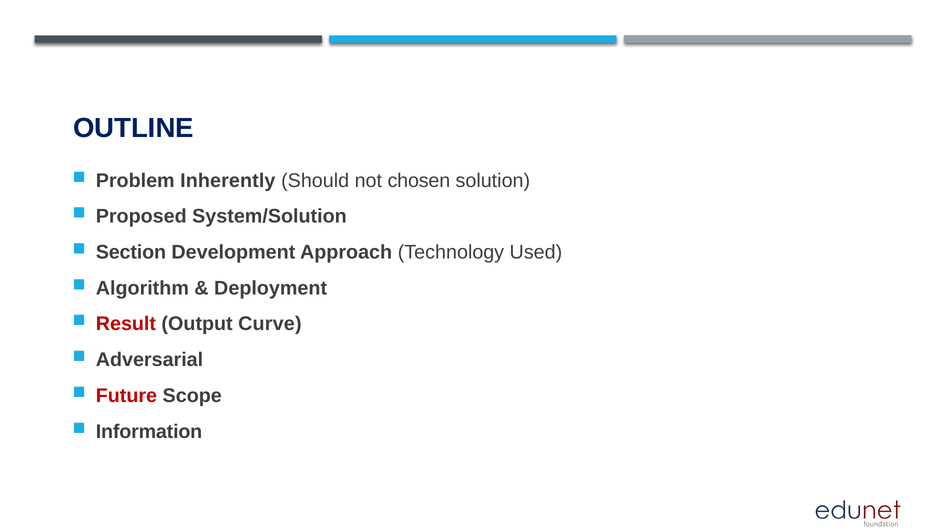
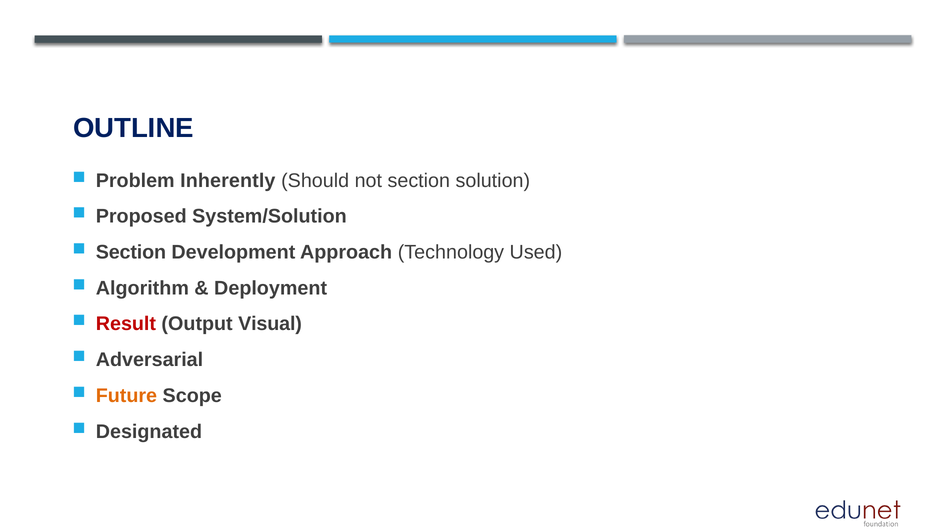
not chosen: chosen -> section
Curve: Curve -> Visual
Future colour: red -> orange
Information: Information -> Designated
